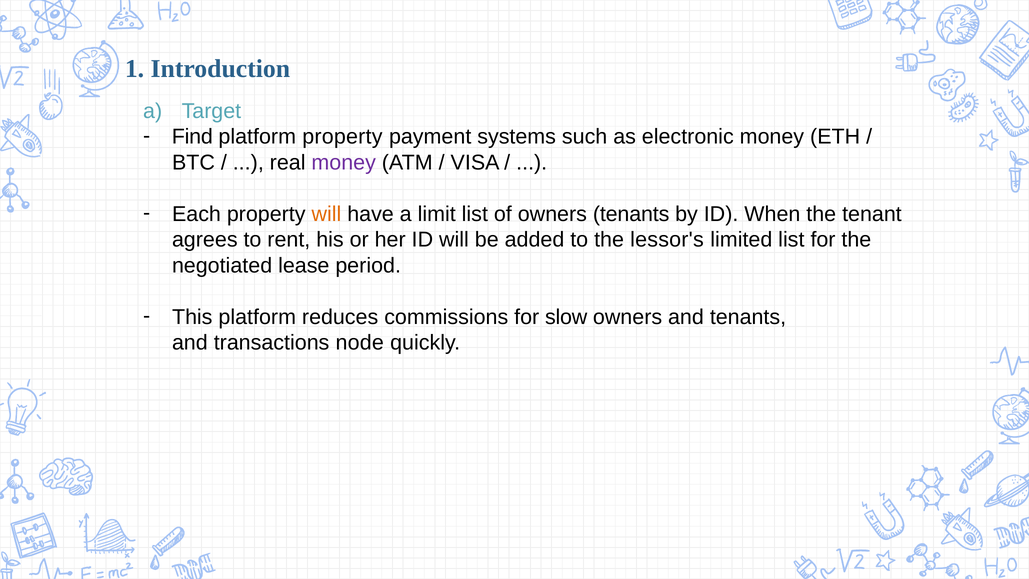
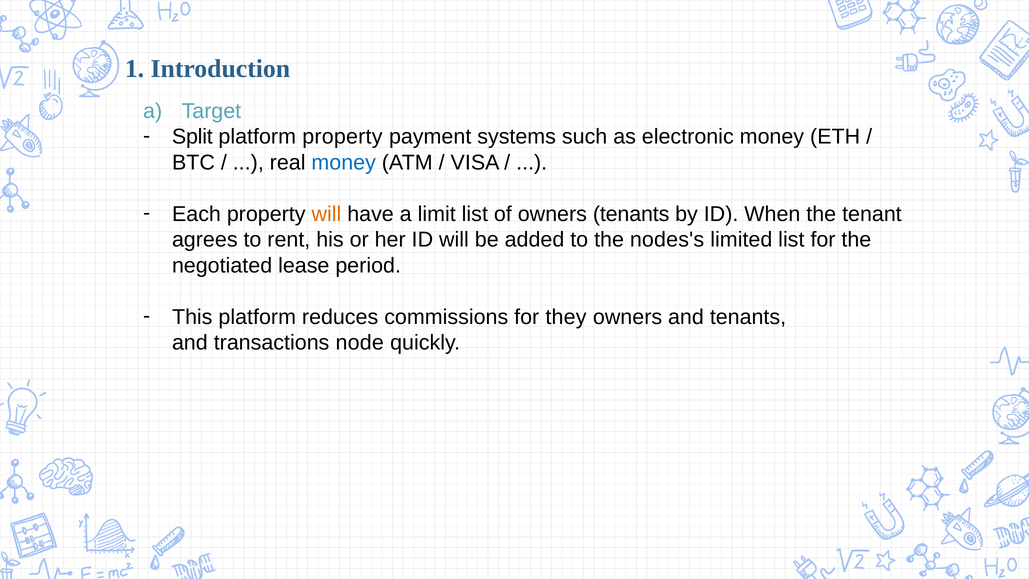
Find: Find -> Split
money at (344, 163) colour: purple -> blue
lessor's: lessor's -> nodes's
slow: slow -> they
